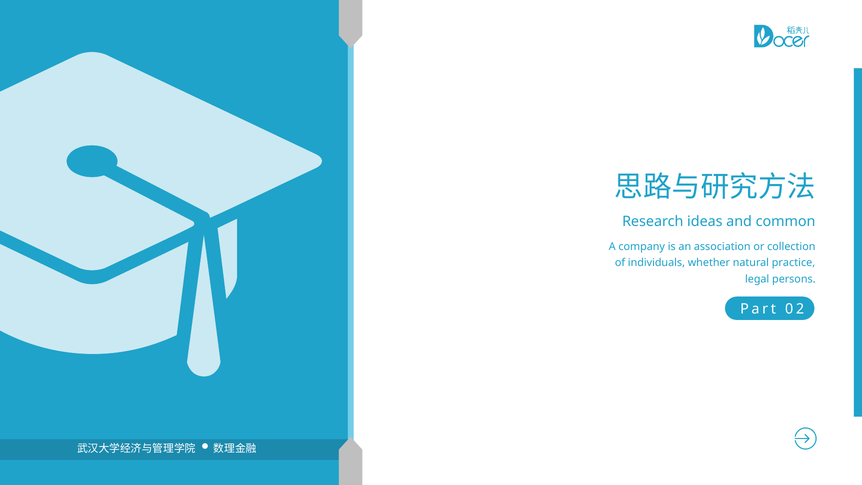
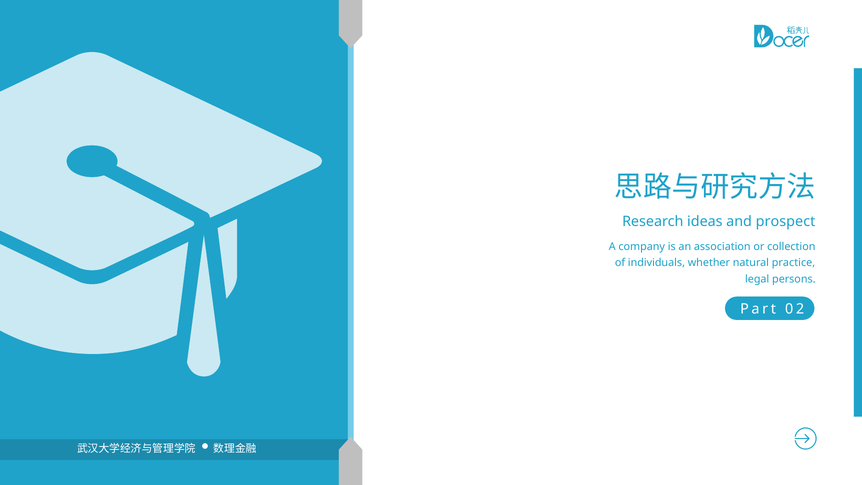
common: common -> prospect
